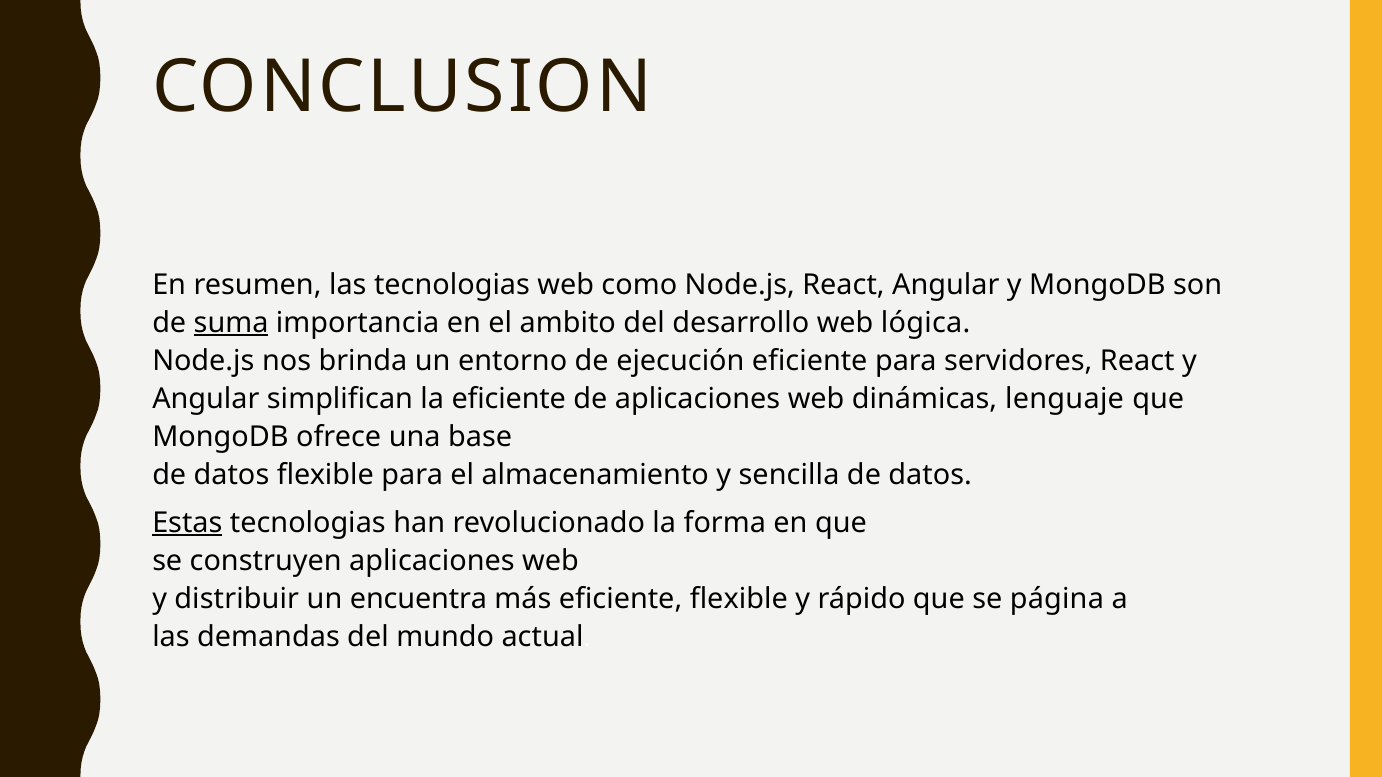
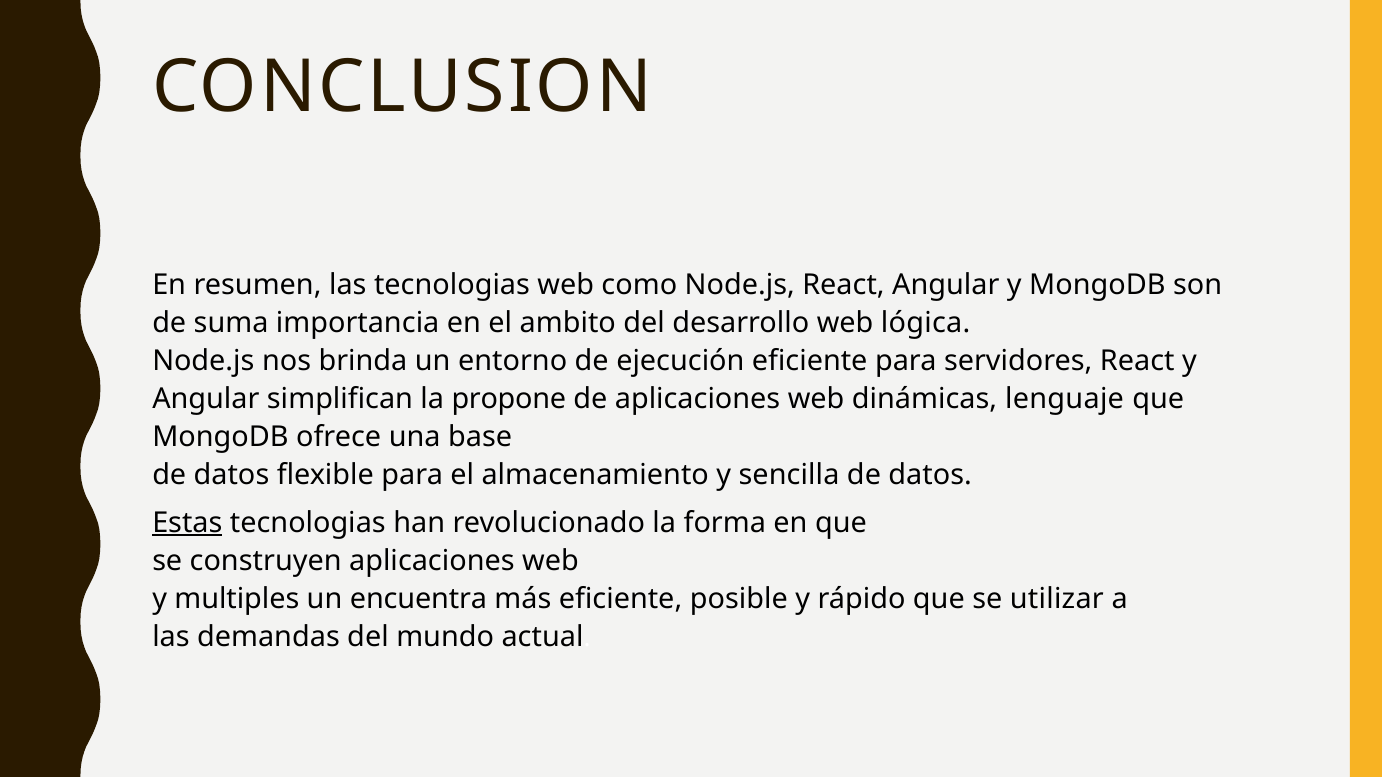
suma underline: present -> none
la eficiente: eficiente -> propone
distribuir: distribuir -> multiples
eficiente flexible: flexible -> posible
página: página -> utilizar
